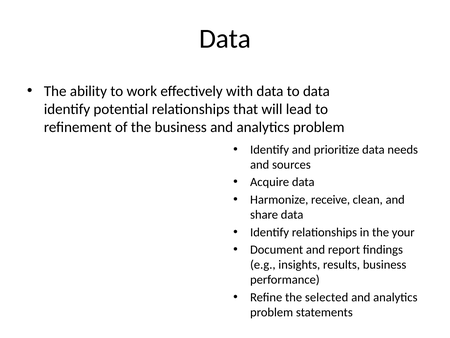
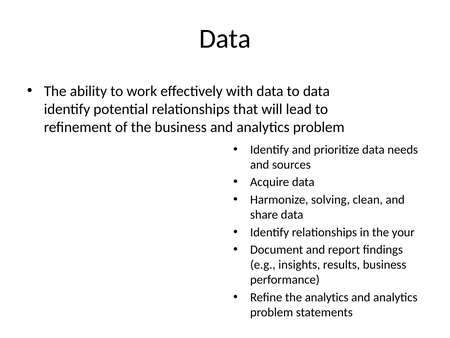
receive: receive -> solving
the selected: selected -> analytics
